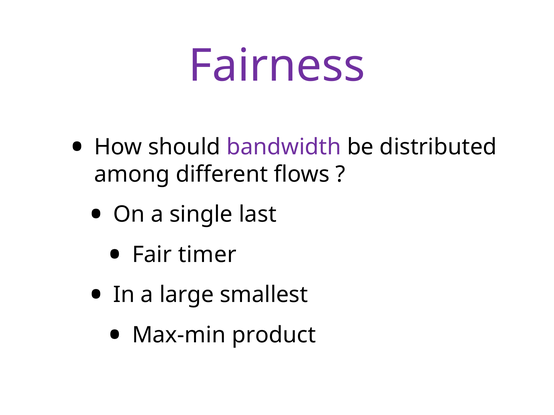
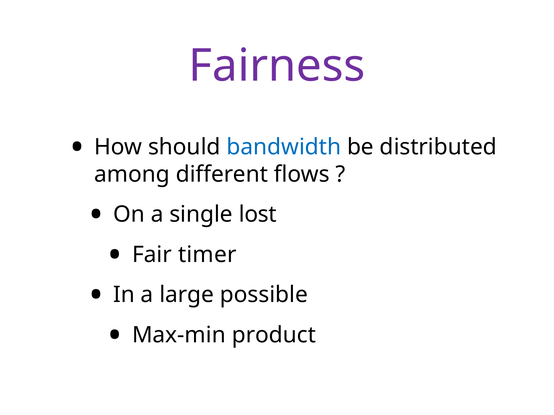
bandwidth colour: purple -> blue
last: last -> lost
smallest: smallest -> possible
